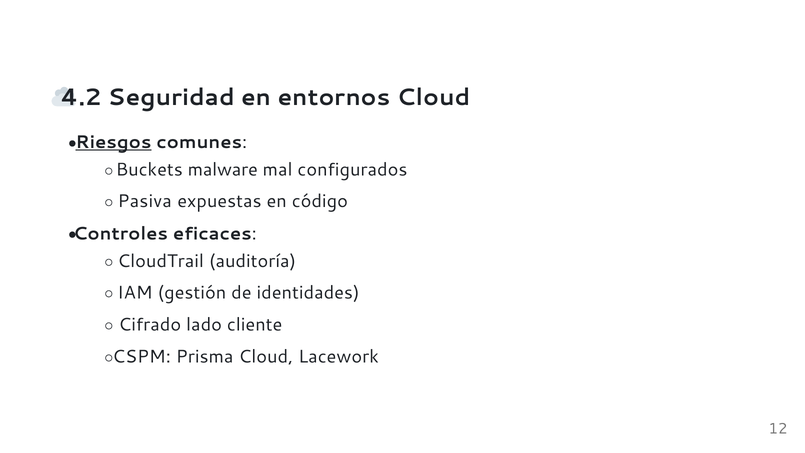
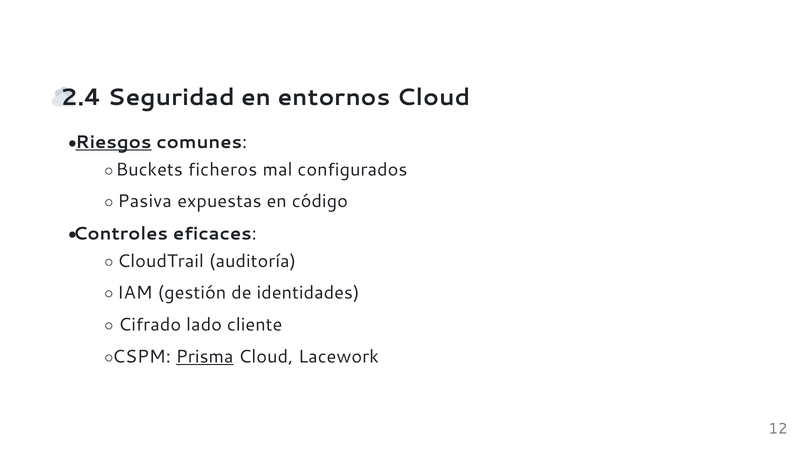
4.2: 4.2 -> 2.4
malware: malware -> ficheros
Prisma underline: none -> present
